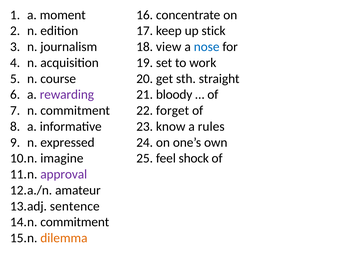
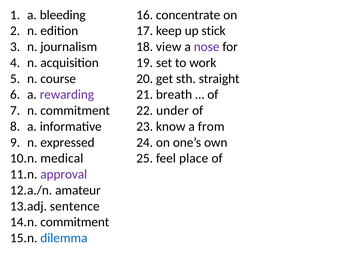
moment: moment -> bleeding
nose colour: blue -> purple
bloody: bloody -> breath
forget: forget -> under
rules: rules -> from
imagine: imagine -> medical
shock: shock -> place
dilemma colour: orange -> blue
